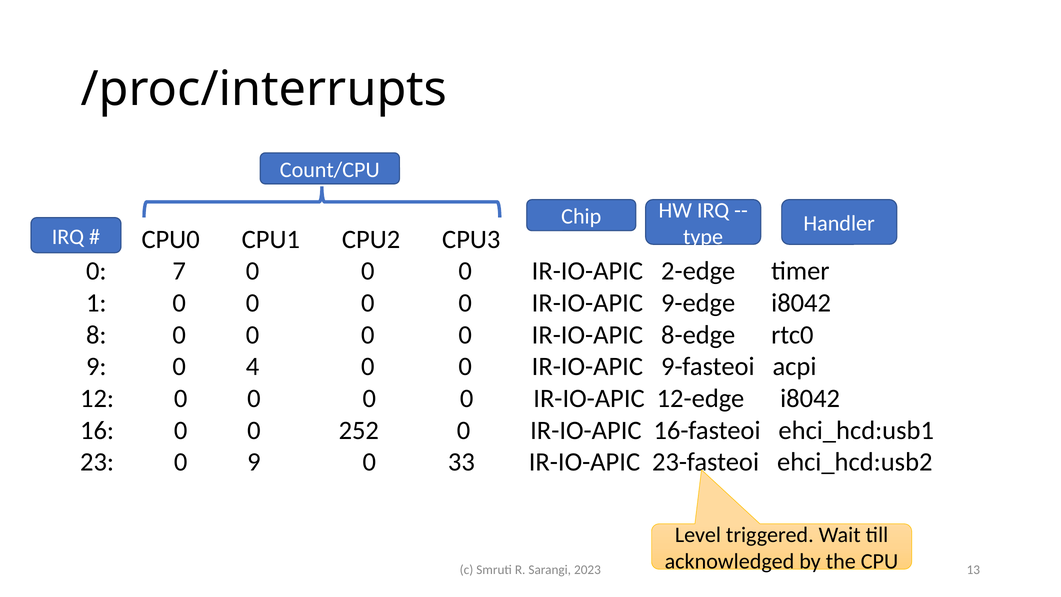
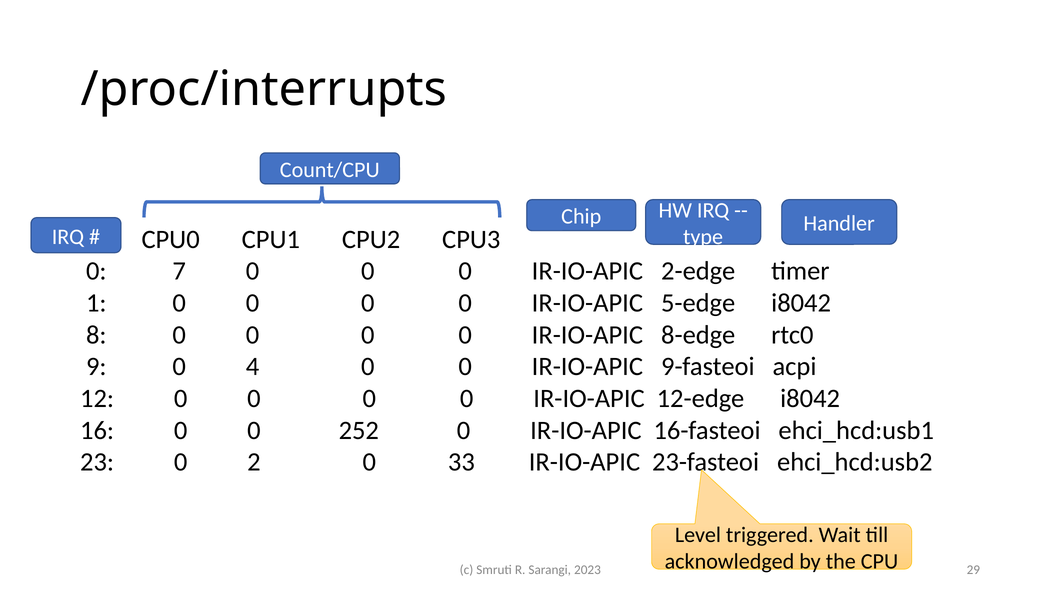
9-edge: 9-edge -> 5-edge
0 9: 9 -> 2
13: 13 -> 29
